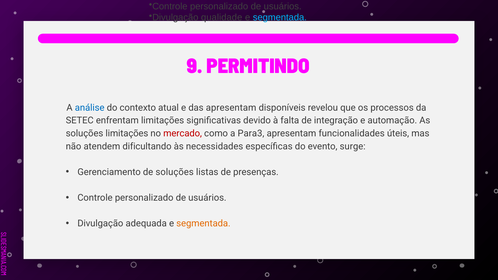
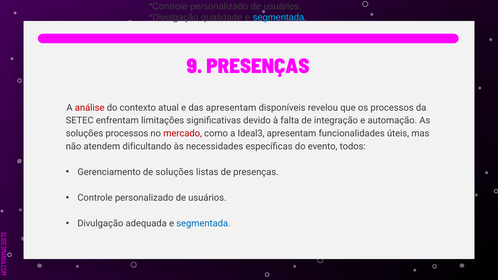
9 PERMITINDO: PERMITINDO -> PRESENÇAS
análise colour: blue -> red
soluções limitações: limitações -> processos
Para3: Para3 -> Ideal3
surge: surge -> todos
segmentada at (203, 224) colour: orange -> blue
